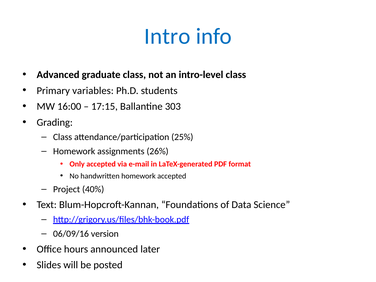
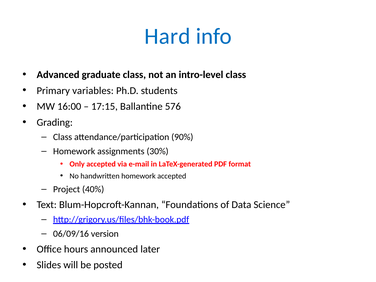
Intro: Intro -> Hard
303: 303 -> 576
25%: 25% -> 90%
26%: 26% -> 30%
